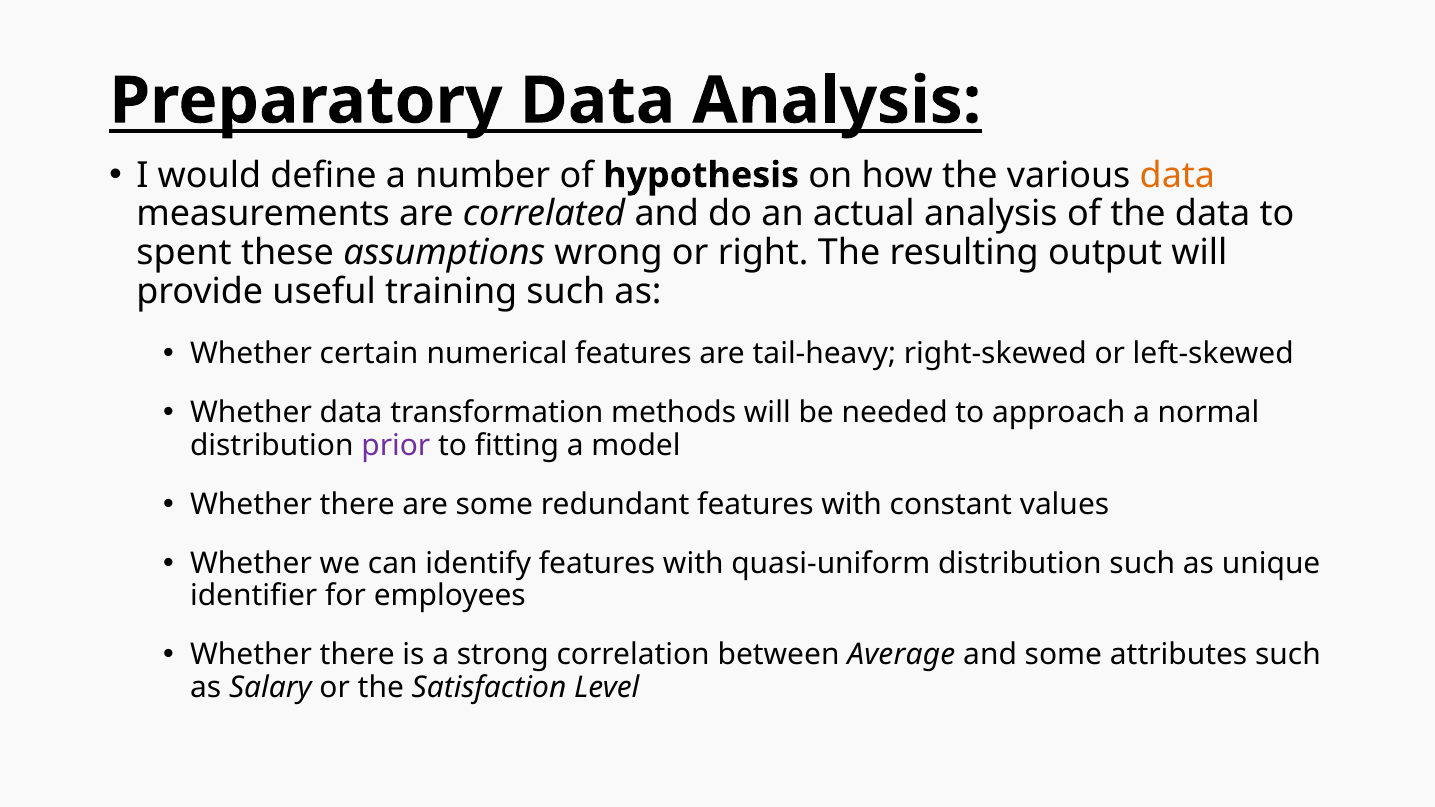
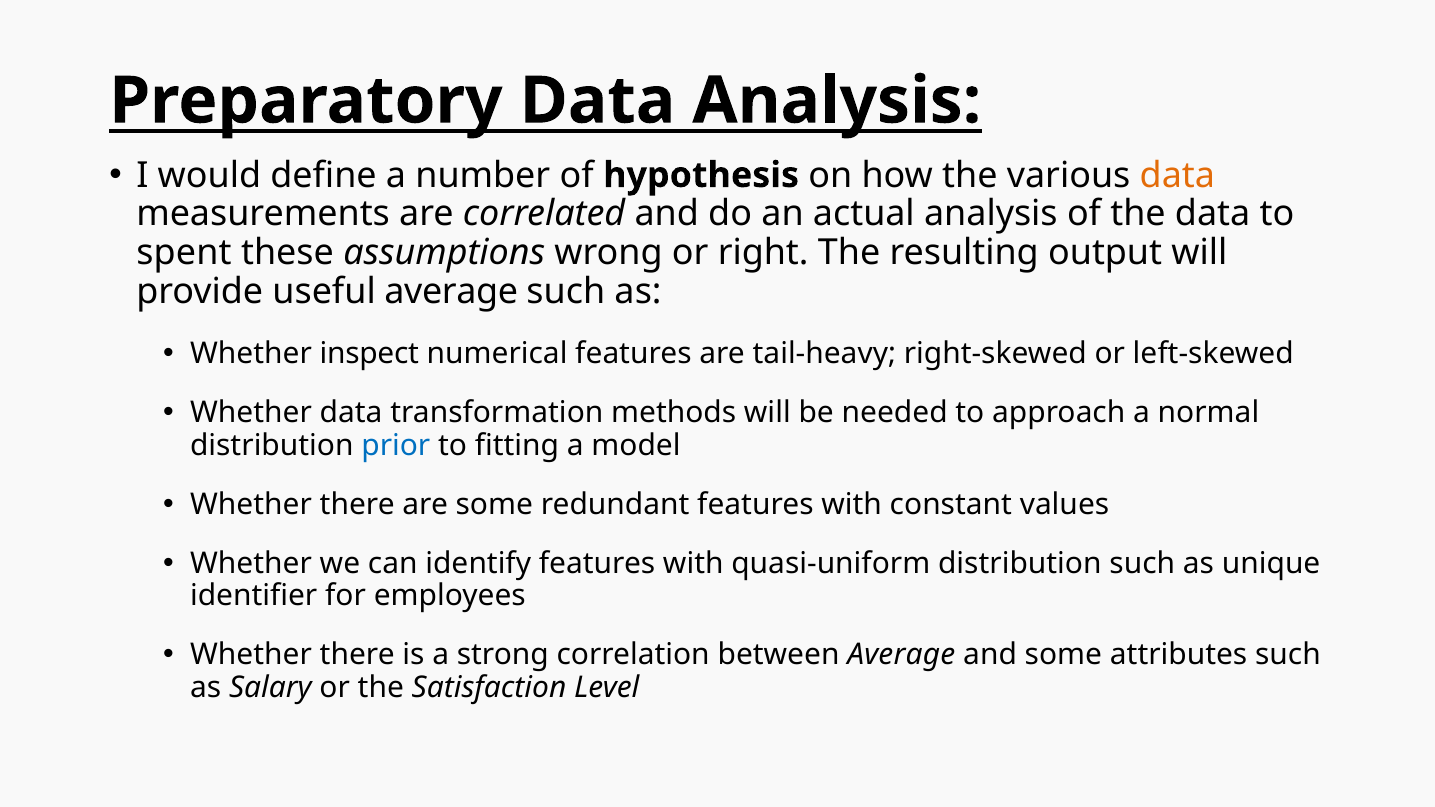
useful training: training -> average
certain: certain -> inspect
prior colour: purple -> blue
